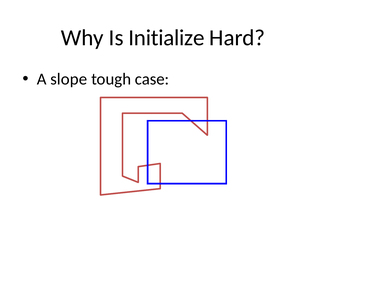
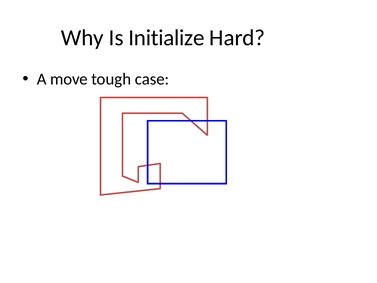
slope: slope -> move
